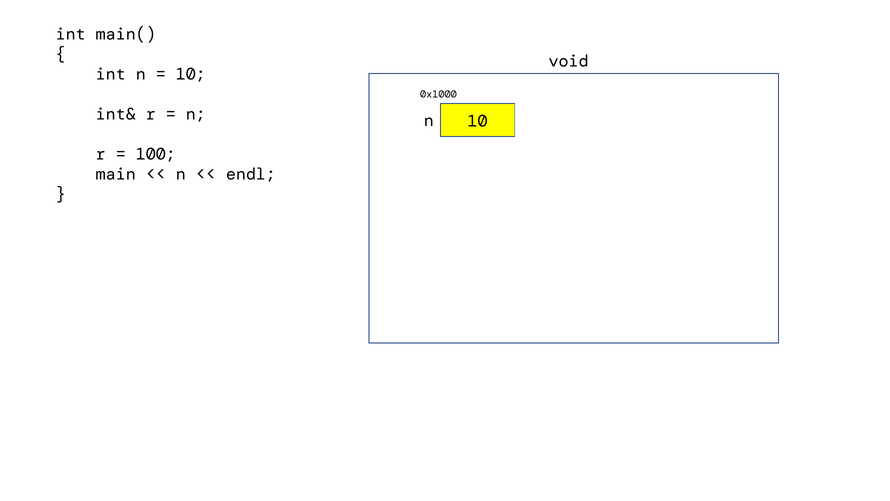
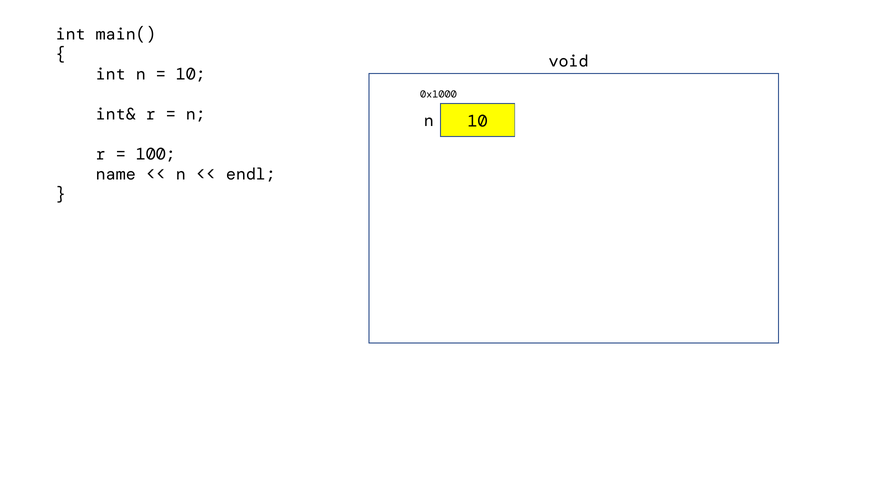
main: main -> name
